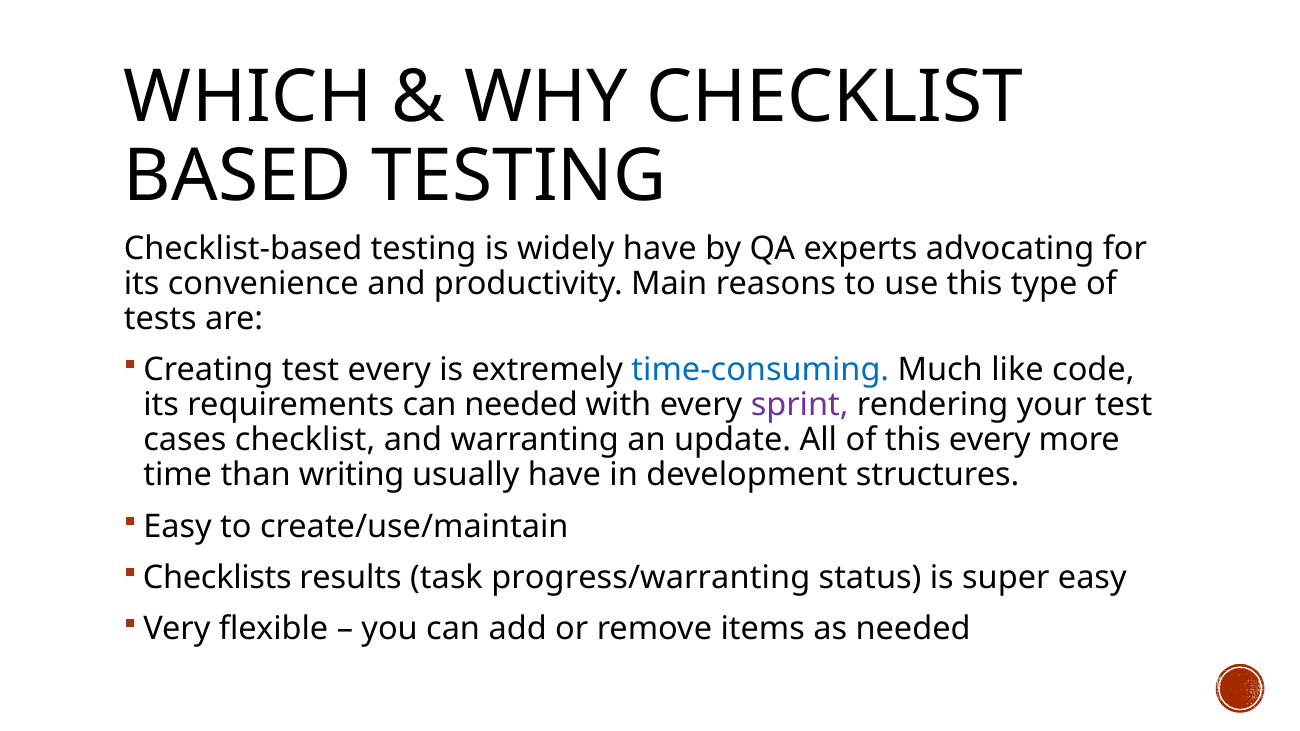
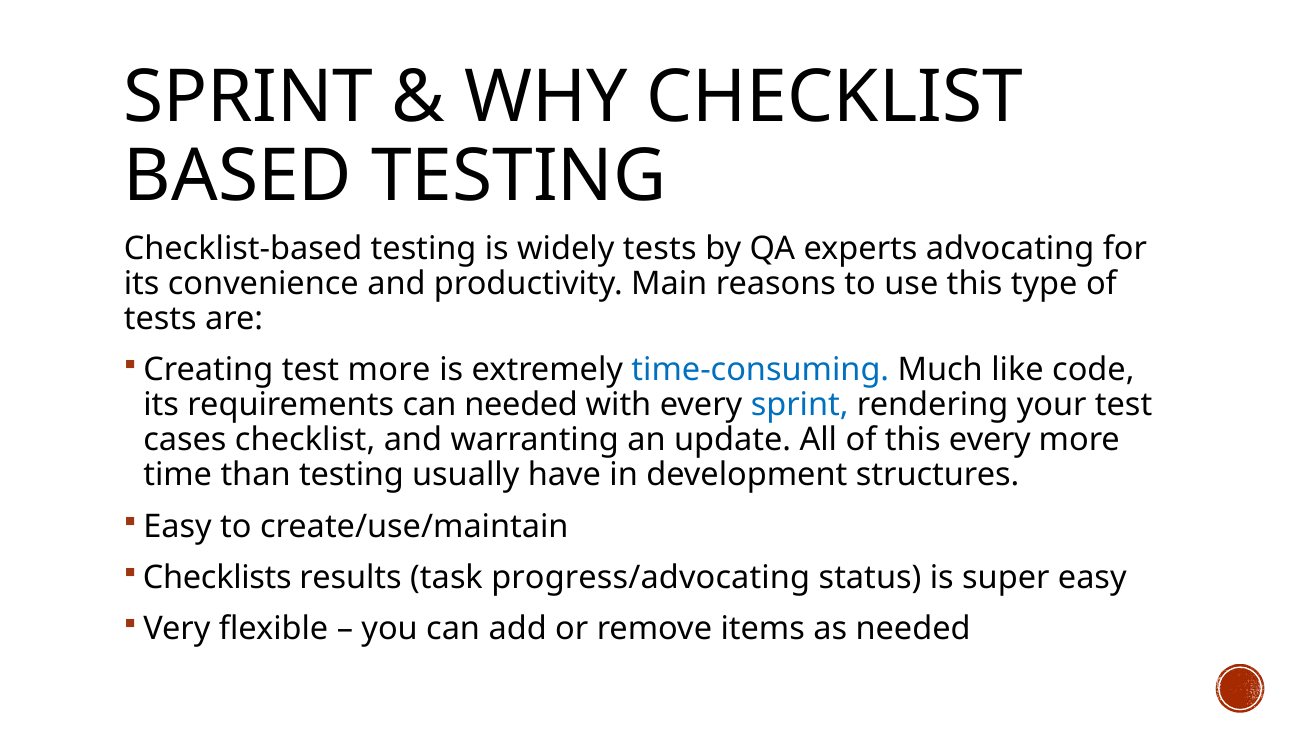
WHICH at (248, 98): WHICH -> SPRINT
widely have: have -> tests
test every: every -> more
sprint at (800, 405) colour: purple -> blue
than writing: writing -> testing
progress/warranting: progress/warranting -> progress/advocating
